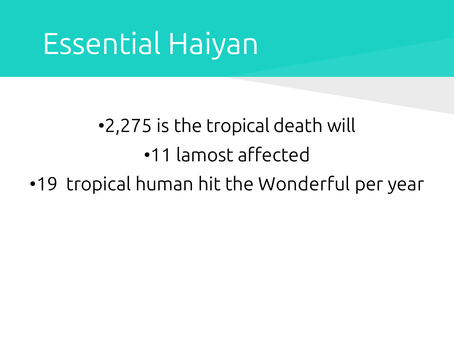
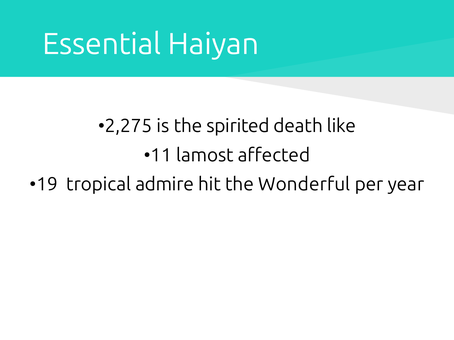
the tropical: tropical -> spirited
will: will -> like
human: human -> admire
